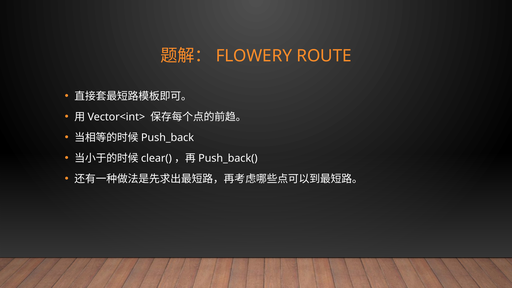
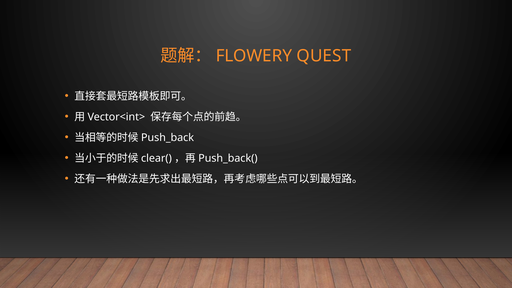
ROUTE: ROUTE -> QUEST
